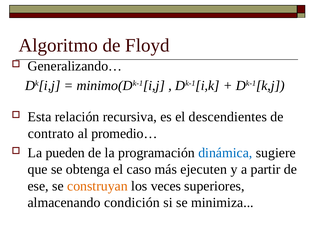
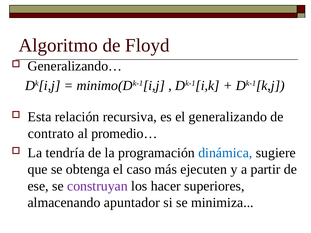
descendientes: descendientes -> generalizando
pueden: pueden -> tendría
construyan colour: orange -> purple
veces: veces -> hacer
condición: condición -> apuntador
